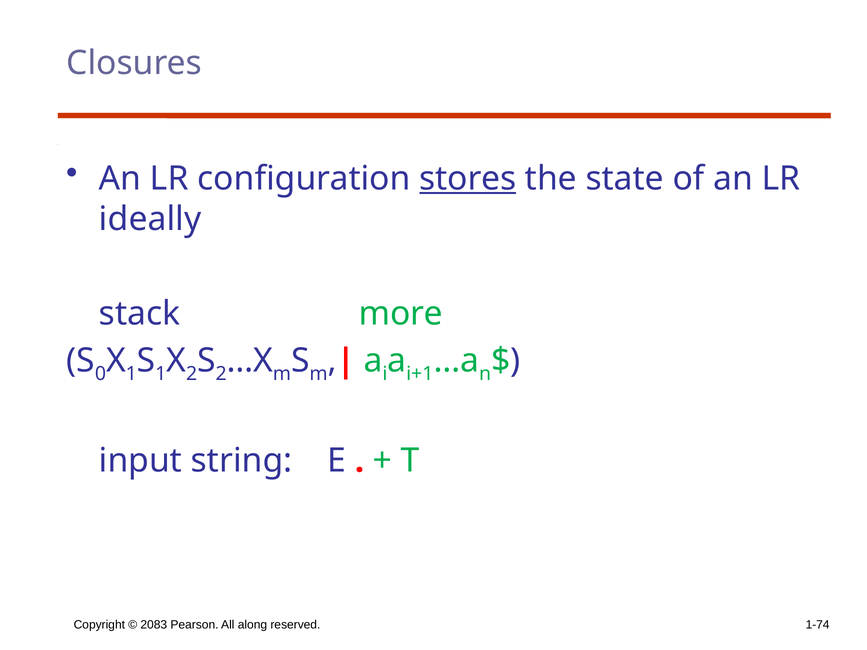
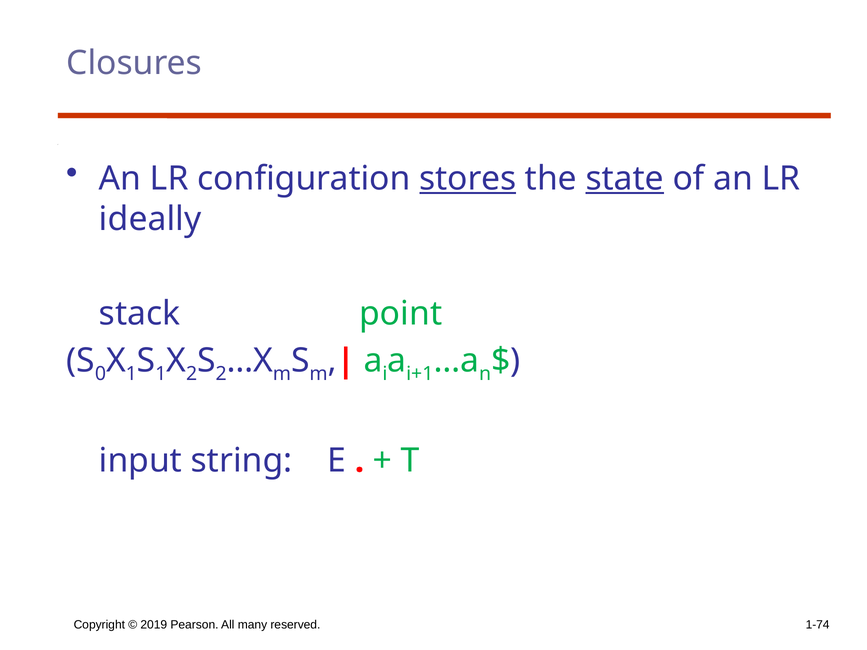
state underline: none -> present
more: more -> point
2083: 2083 -> 2019
along: along -> many
